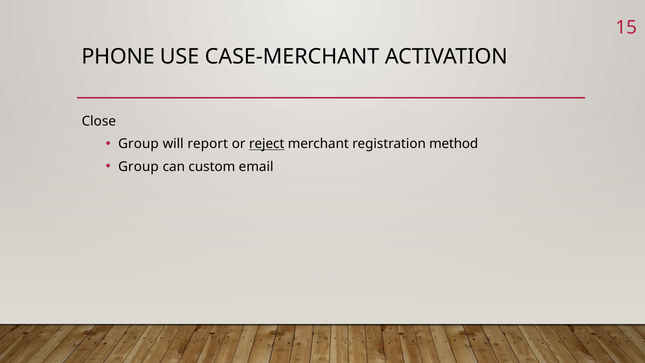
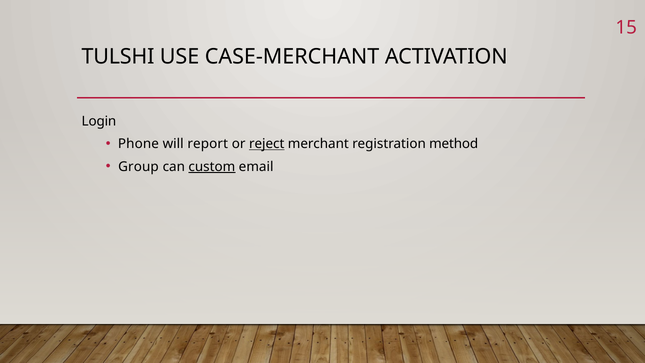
PHONE: PHONE -> TULSHI
Close: Close -> Login
Group at (138, 144): Group -> Phone
custom underline: none -> present
